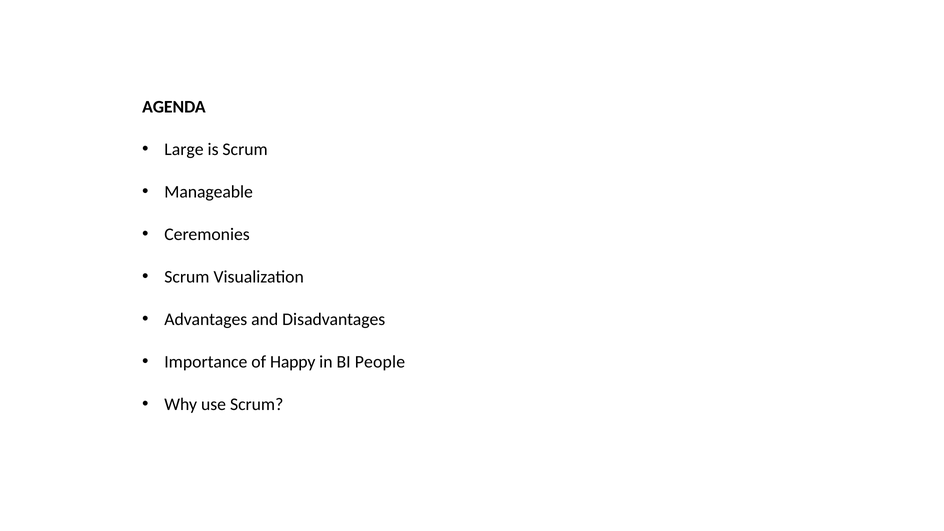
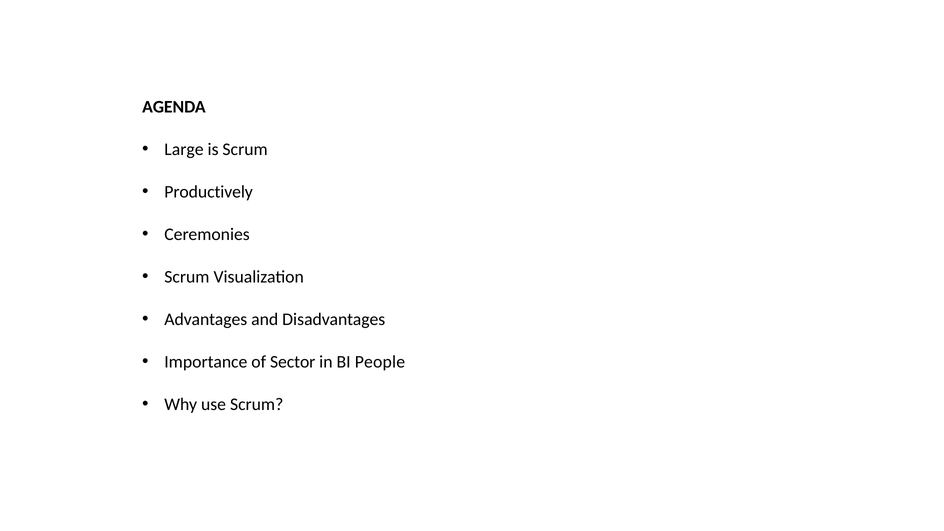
Manageable: Manageable -> Productively
Happy: Happy -> Sector
